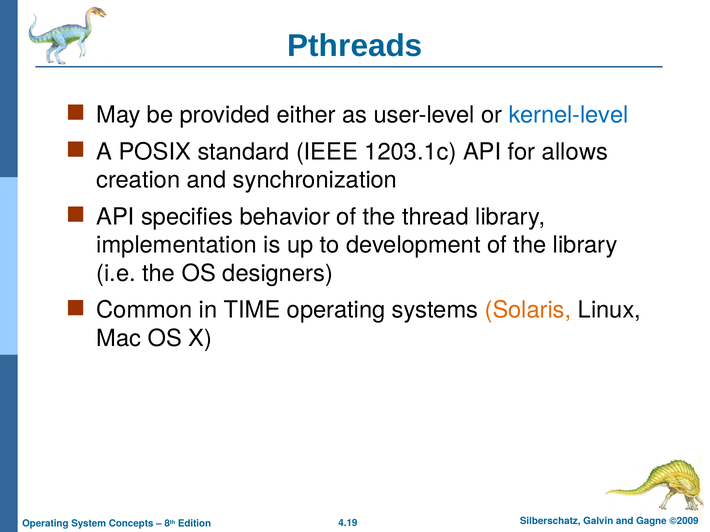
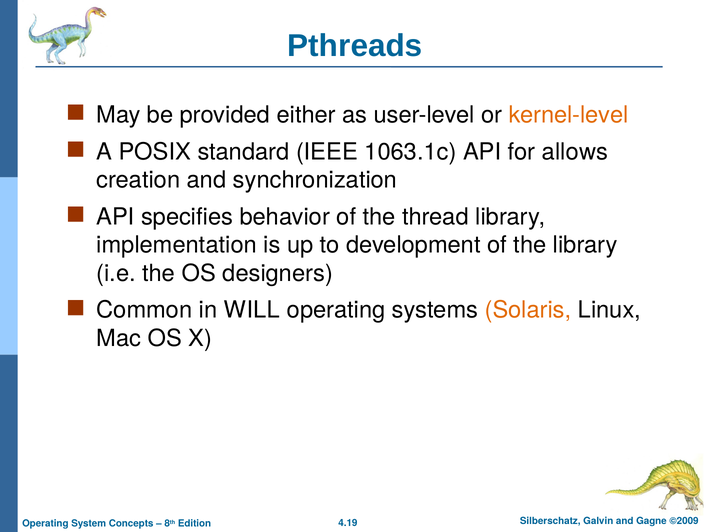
kernel-level colour: blue -> orange
1203.1c: 1203.1c -> 1063.1c
TIME: TIME -> WILL
